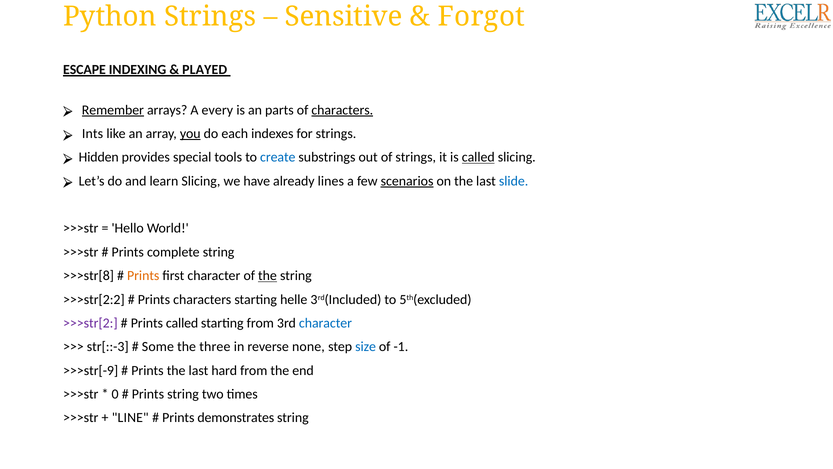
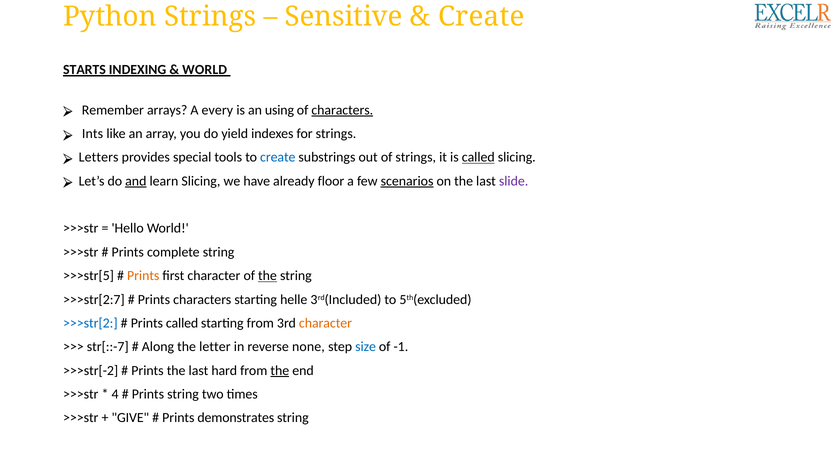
Forgot at (481, 17): Forgot -> Create
ESCAPE: ESCAPE -> STARTS
PLAYED at (205, 70): PLAYED -> WORLD
Remember underline: present -> none
parts: parts -> using
you underline: present -> none
each: each -> yield
Hidden: Hidden -> Letters
and underline: none -> present
lines: lines -> floor
slide colour: blue -> purple
>>>str[8: >>>str[8 -> >>>str[5
>>>str[2:2: >>>str[2:2 -> >>>str[2:7
>>>str[2 colour: purple -> blue
character at (325, 323) colour: blue -> orange
str[::-3: str[::-3 -> str[::-7
Some: Some -> Along
three: three -> letter
>>>str[-9: >>>str[-9 -> >>>str[-2
the at (280, 370) underline: none -> present
0: 0 -> 4
LINE: LINE -> GIVE
